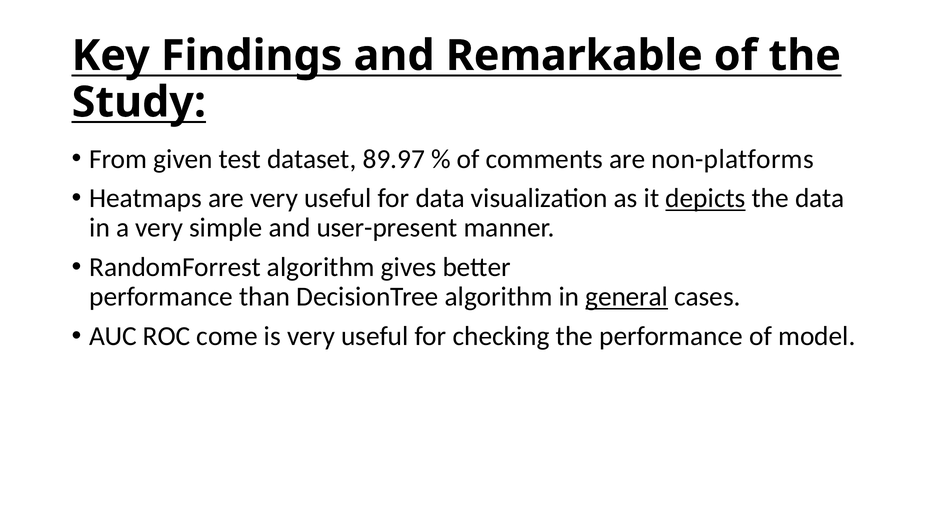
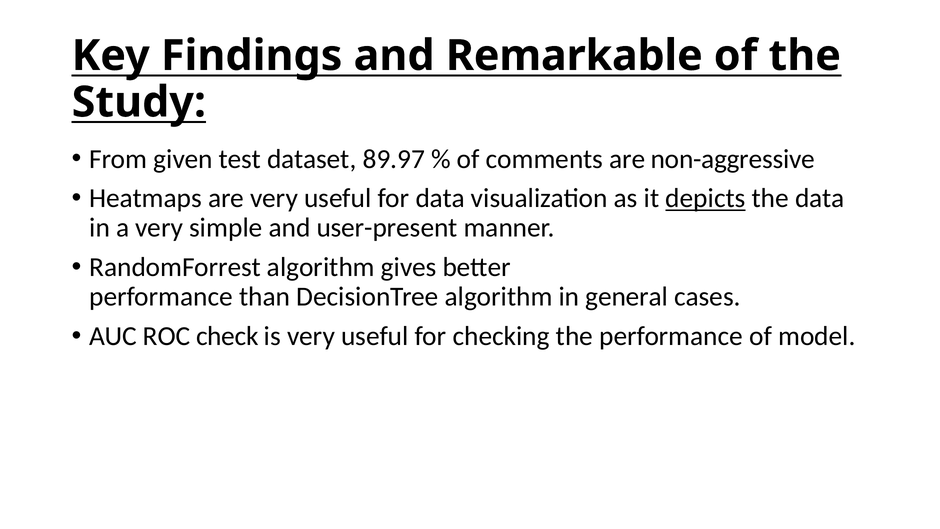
non-platforms: non-platforms -> non-aggressive
general underline: present -> none
come: come -> check
